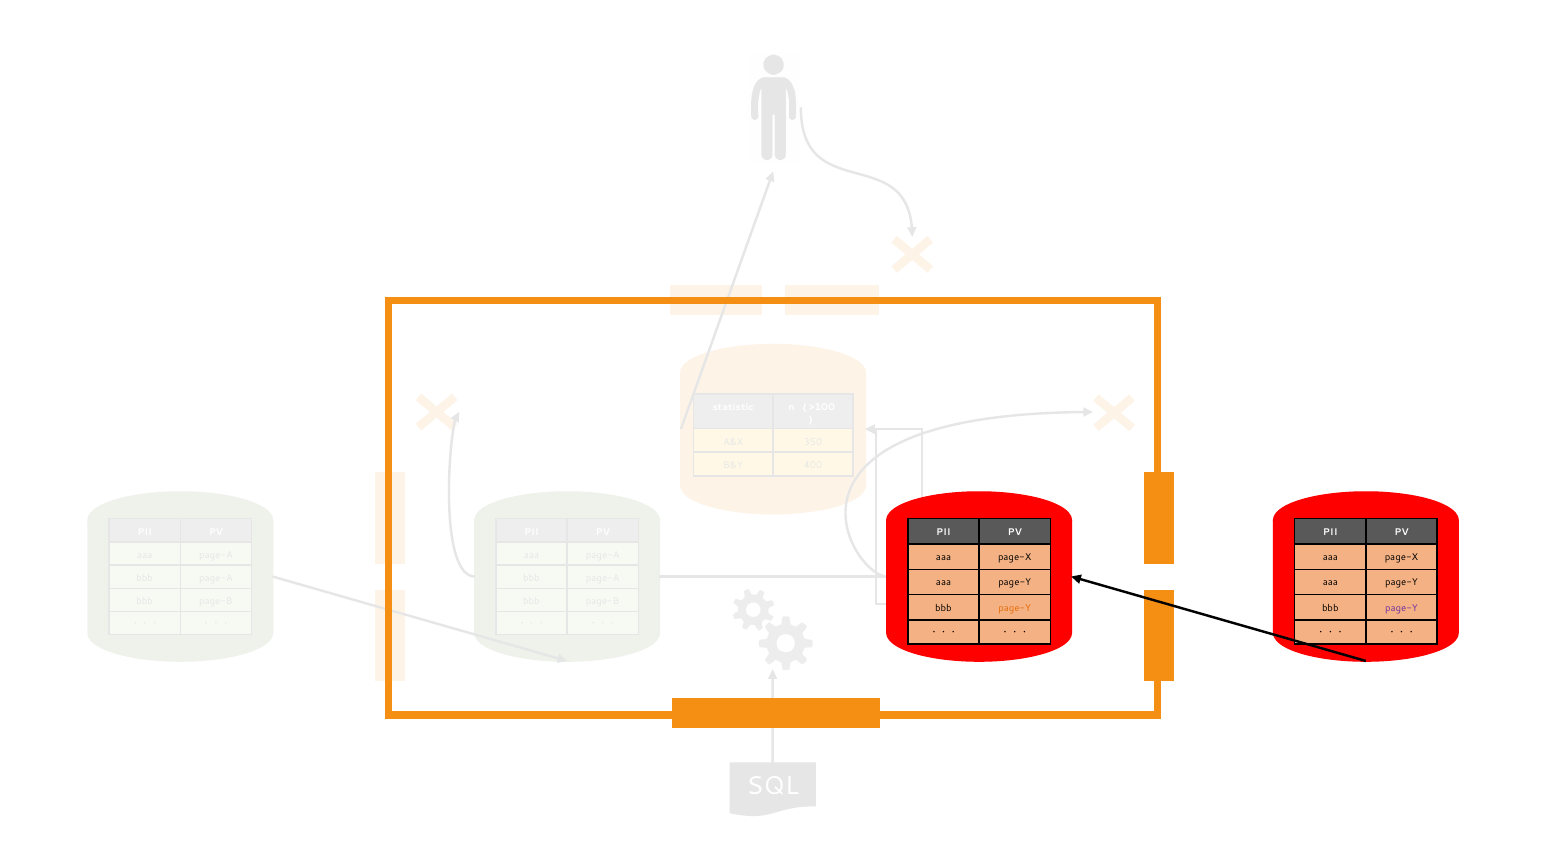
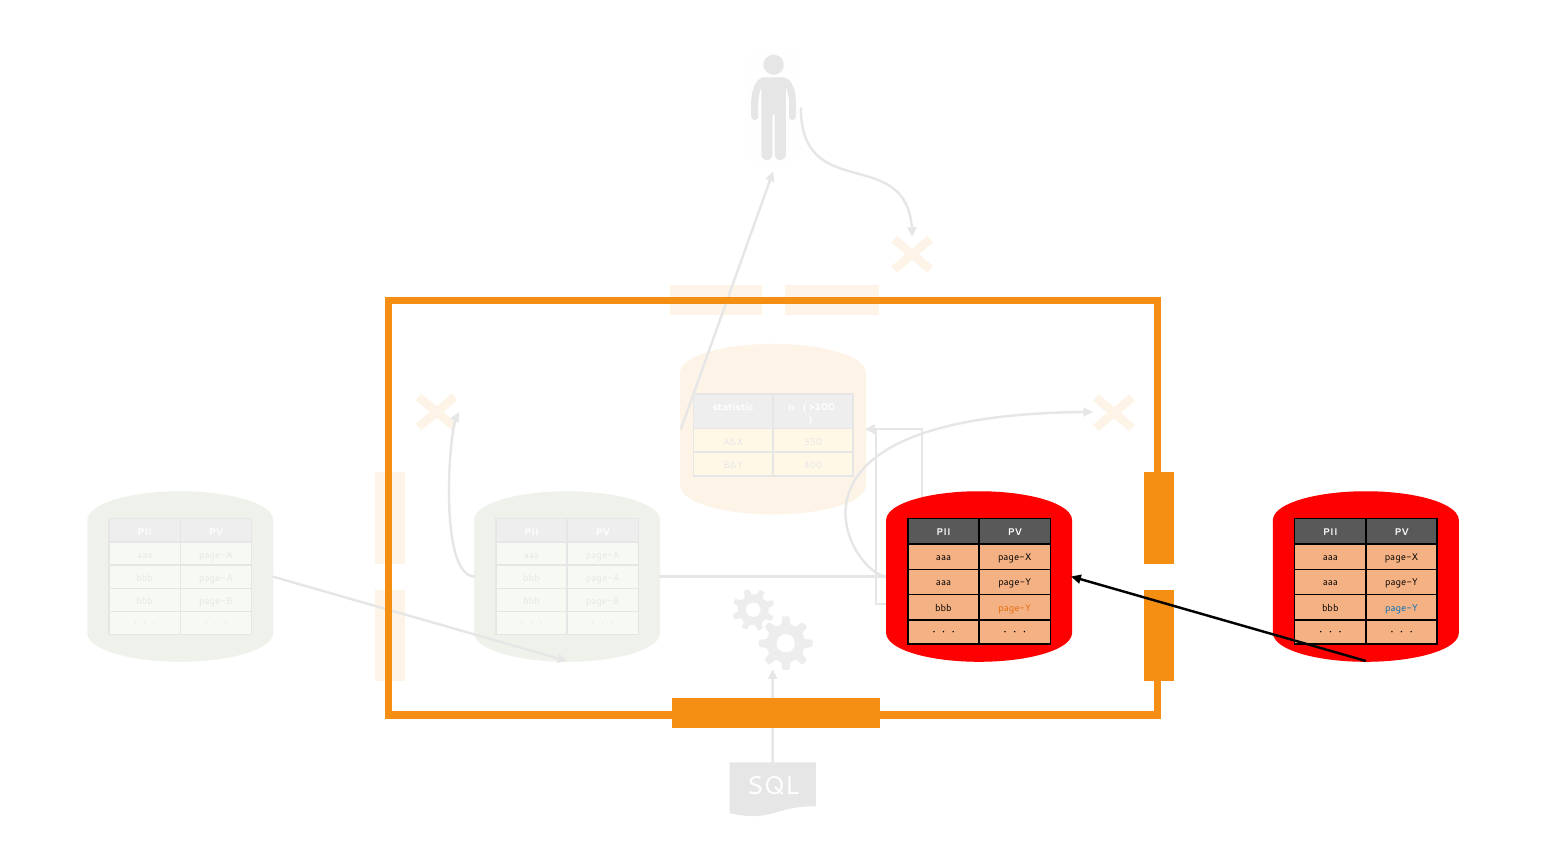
page-Y at (1401, 608) colour: purple -> blue
